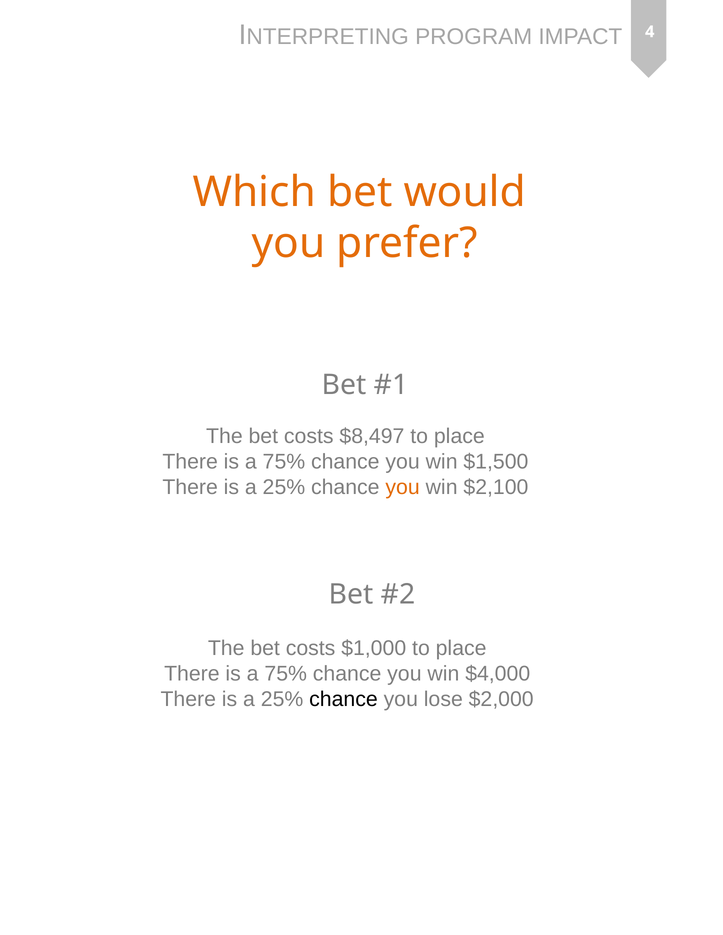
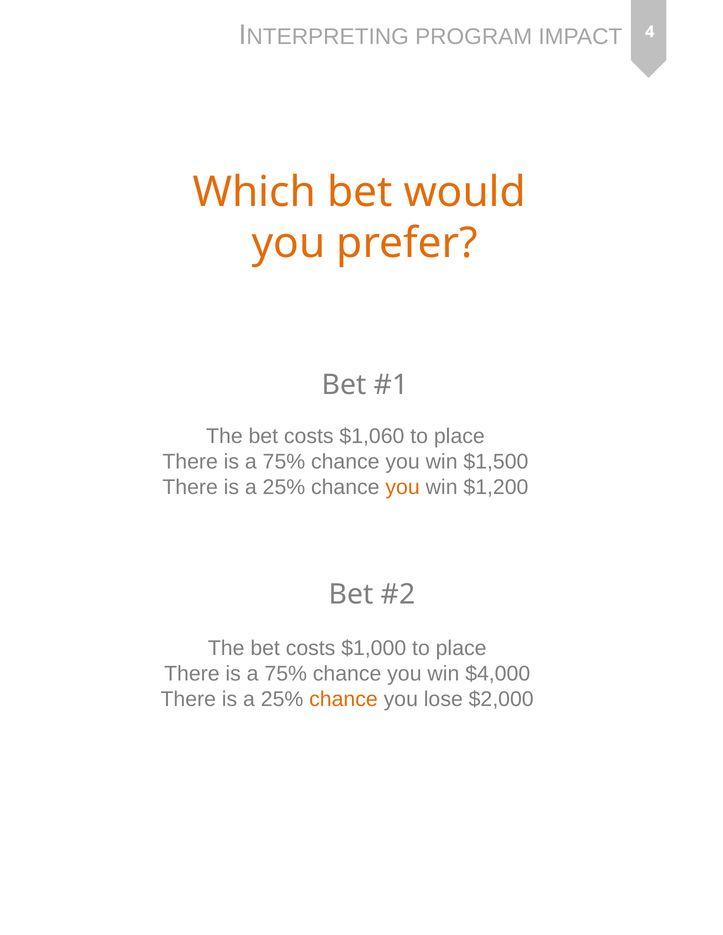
$8,497: $8,497 -> $1,060
$2,100: $2,100 -> $1,200
chance at (343, 699) colour: black -> orange
